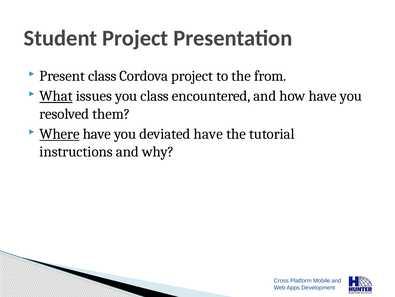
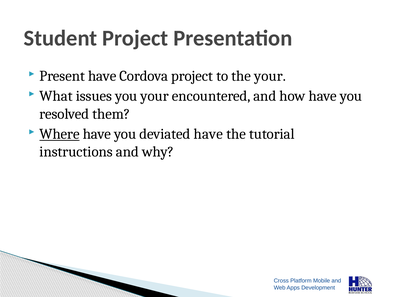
Present class: class -> have
the from: from -> your
What underline: present -> none
you class: class -> your
